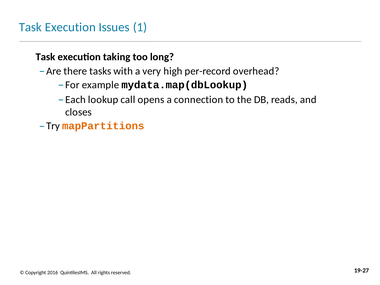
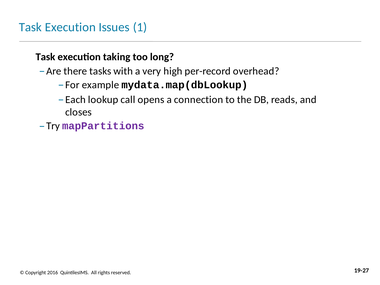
mapPartitions colour: orange -> purple
